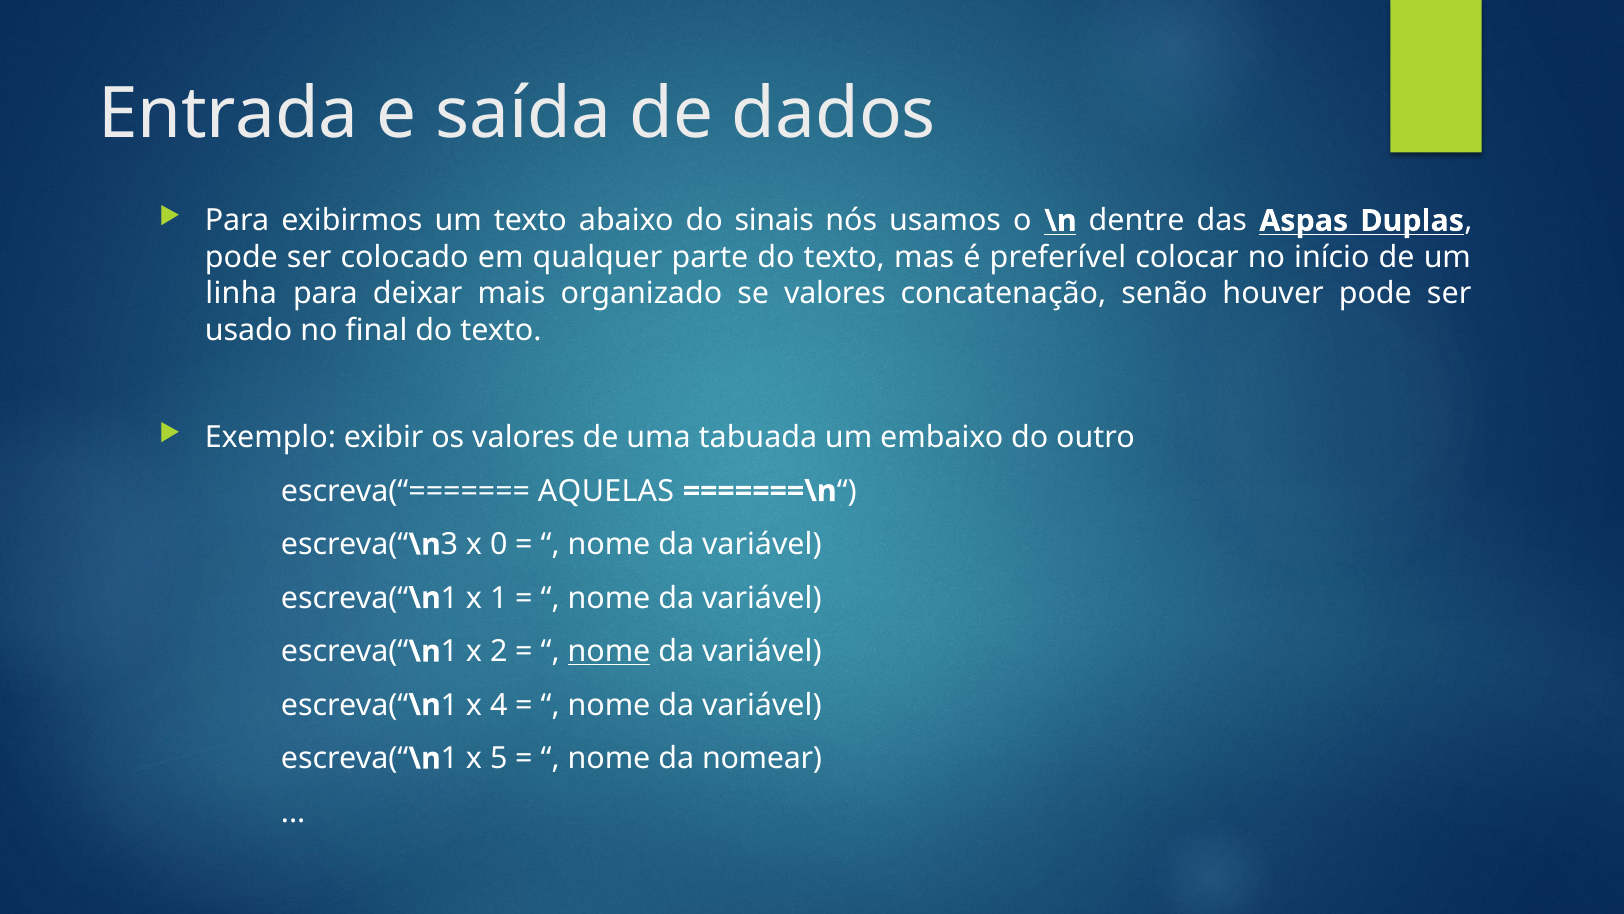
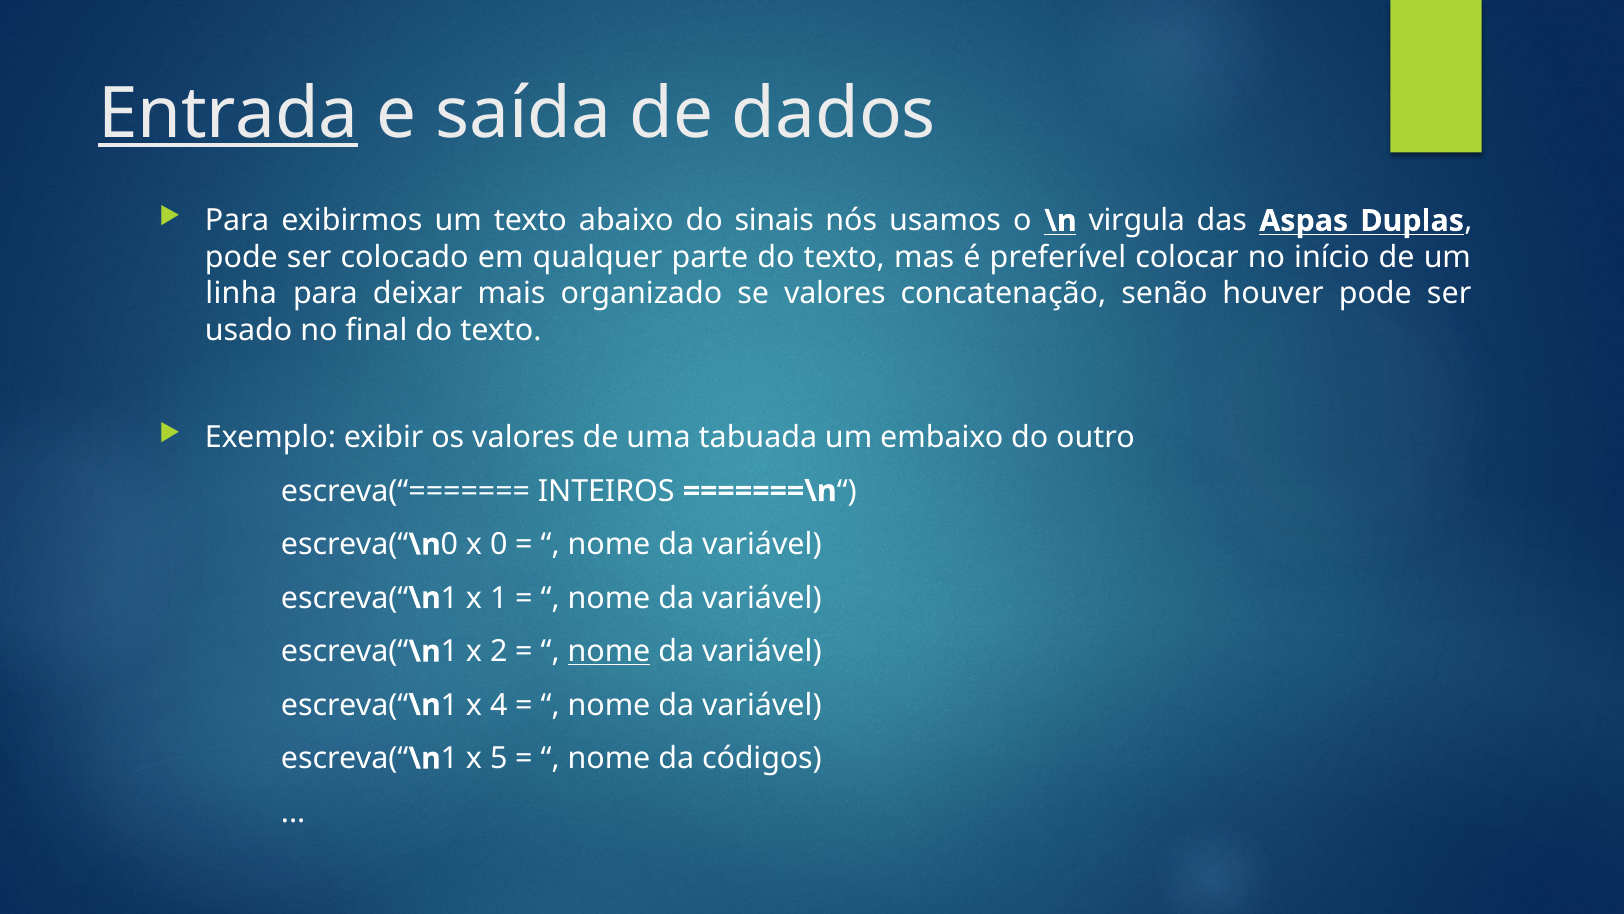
Entrada underline: none -> present
dentre: dentre -> virgula
AQUELAS: AQUELAS -> INTEIROS
\n 3: 3 -> 0
nomear: nomear -> códigos
